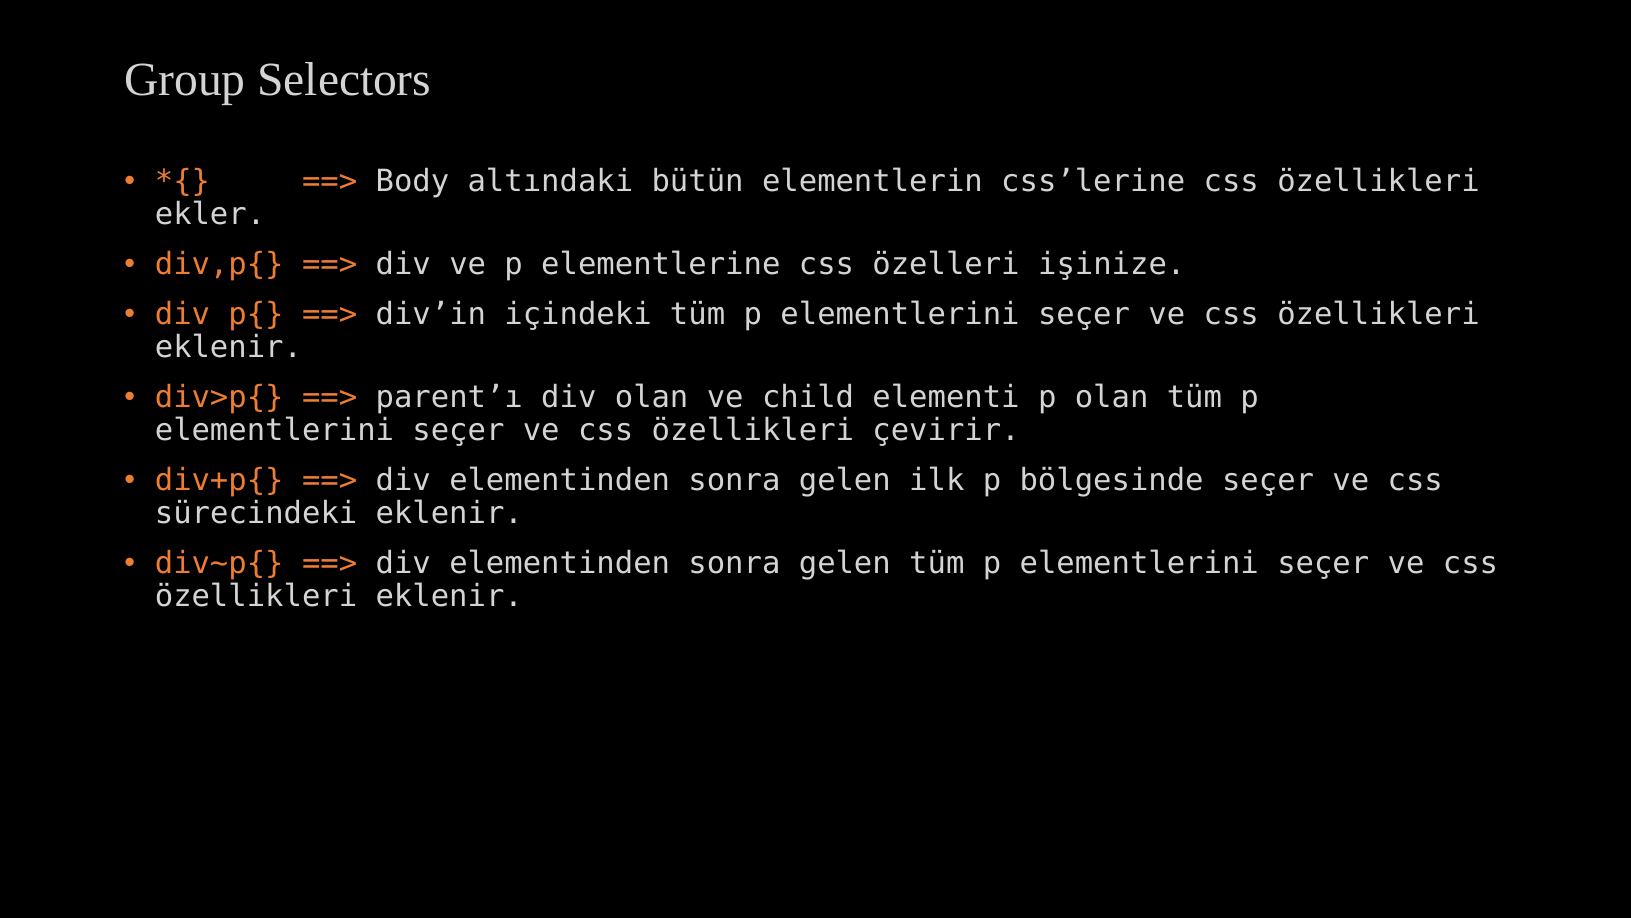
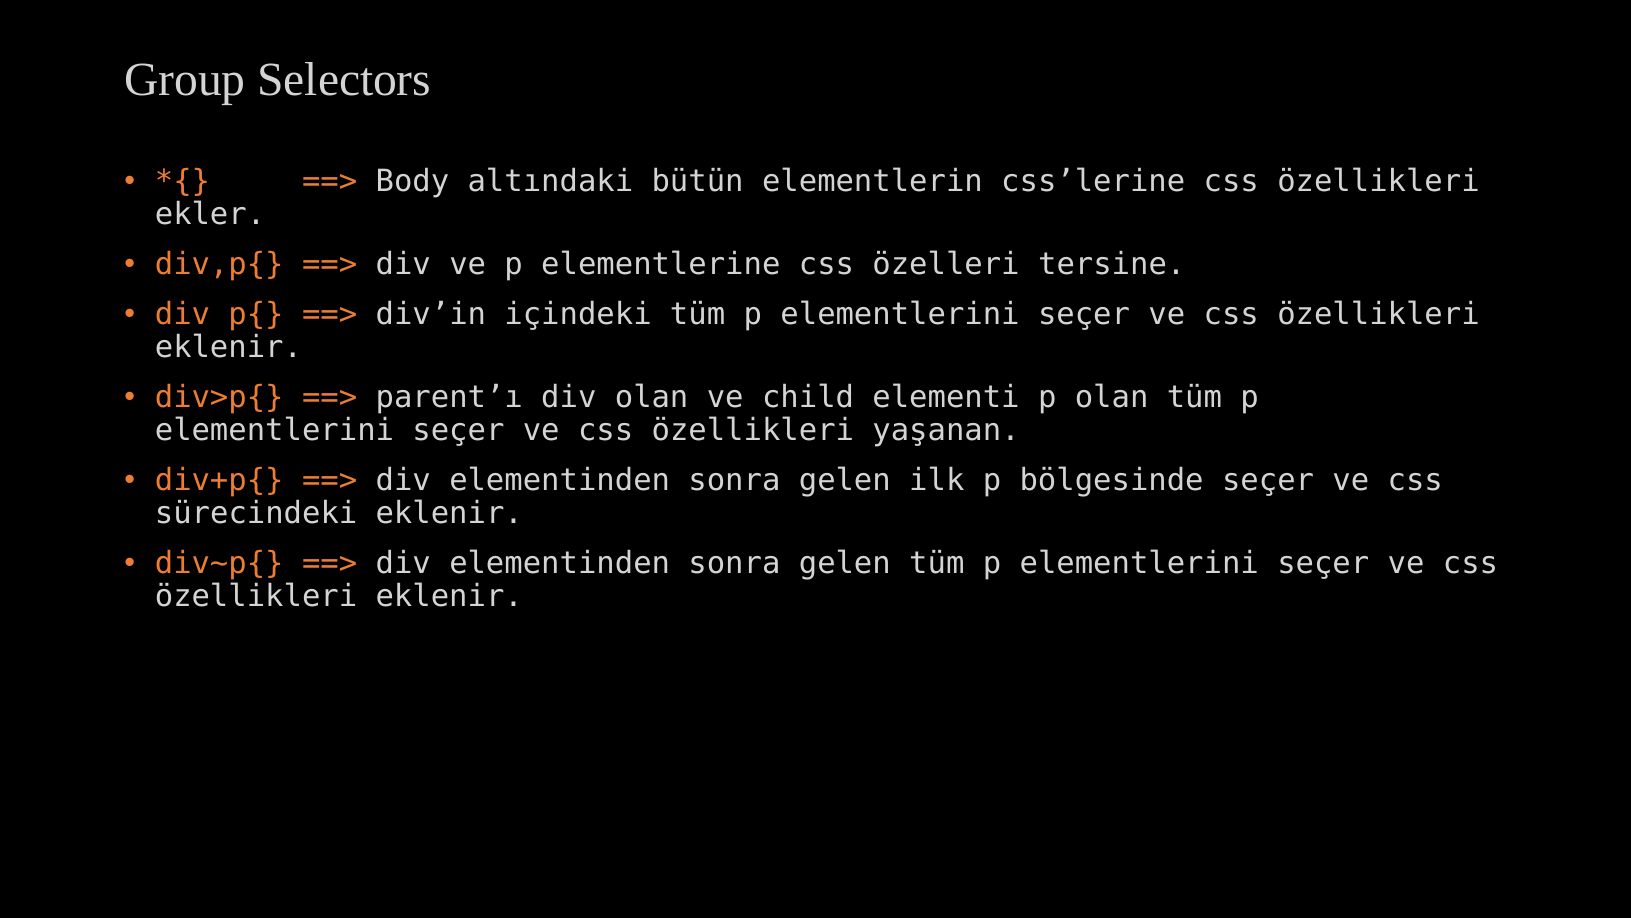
işinize: işinize -> tersine
çevirir: çevirir -> yaşanan
